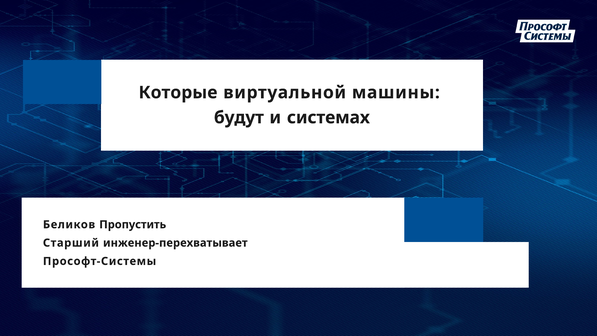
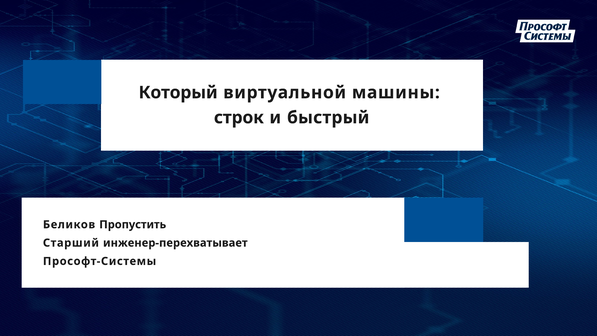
Которые: Которые -> Который
будут: будут -> строк
системах: системах -> быстрый
